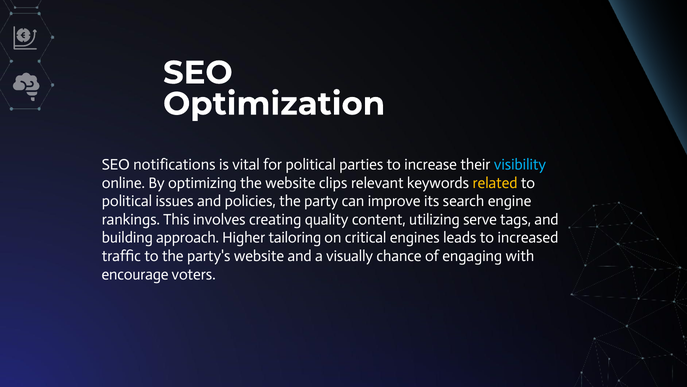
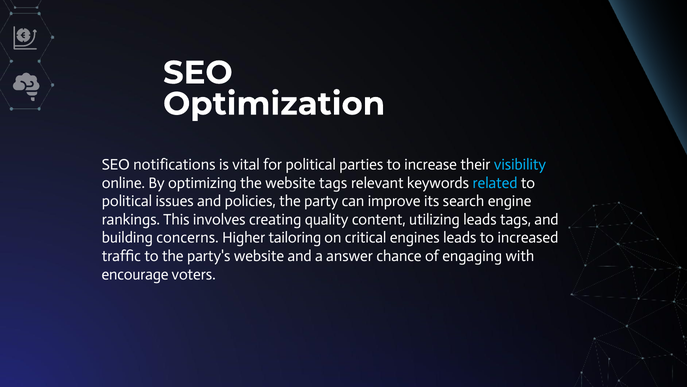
website clips: clips -> tags
related colour: yellow -> light blue
utilizing serve: serve -> leads
approach: approach -> concerns
visually: visually -> answer
